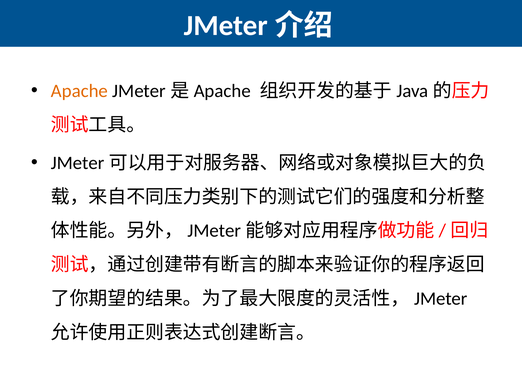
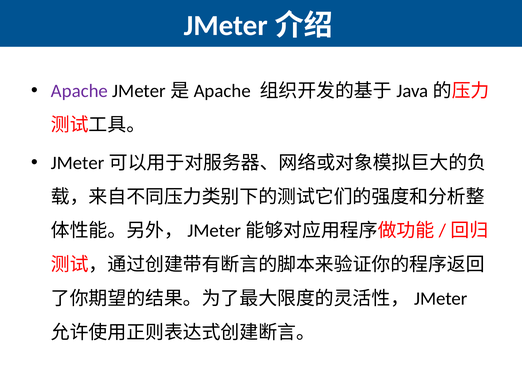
Apache colour: orange -> purple
